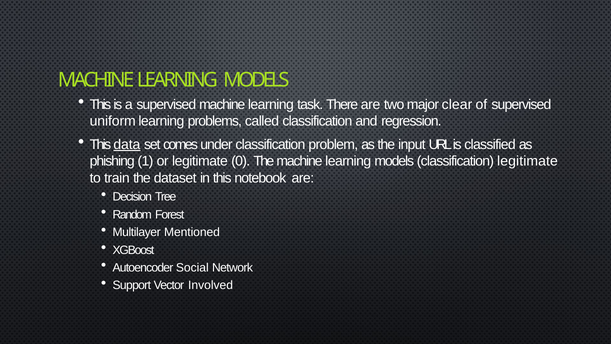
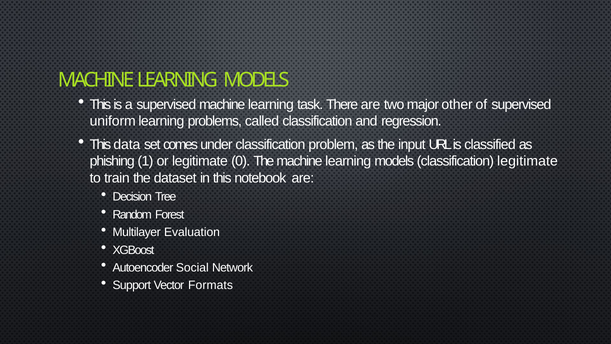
clear: clear -> other
data underline: present -> none
Mentioned: Mentioned -> Evaluation
Involved: Involved -> Formats
